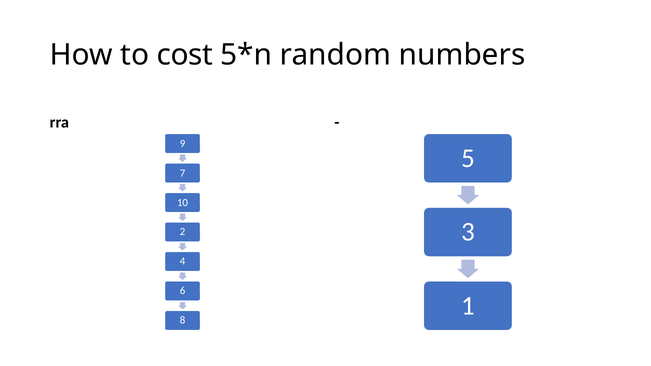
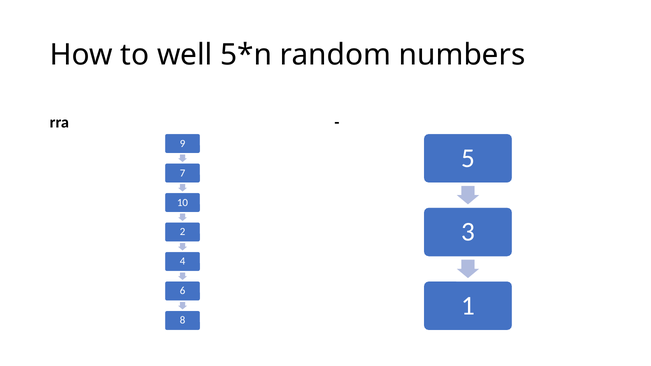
cost: cost -> well
